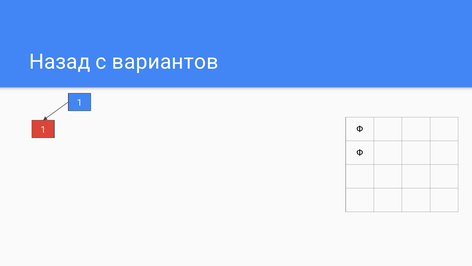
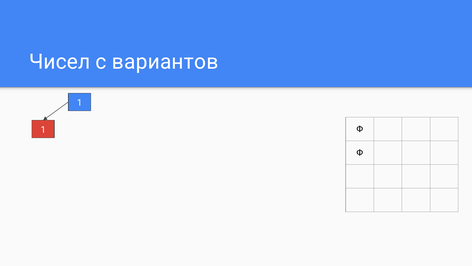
Назад: Назад -> Чисел
